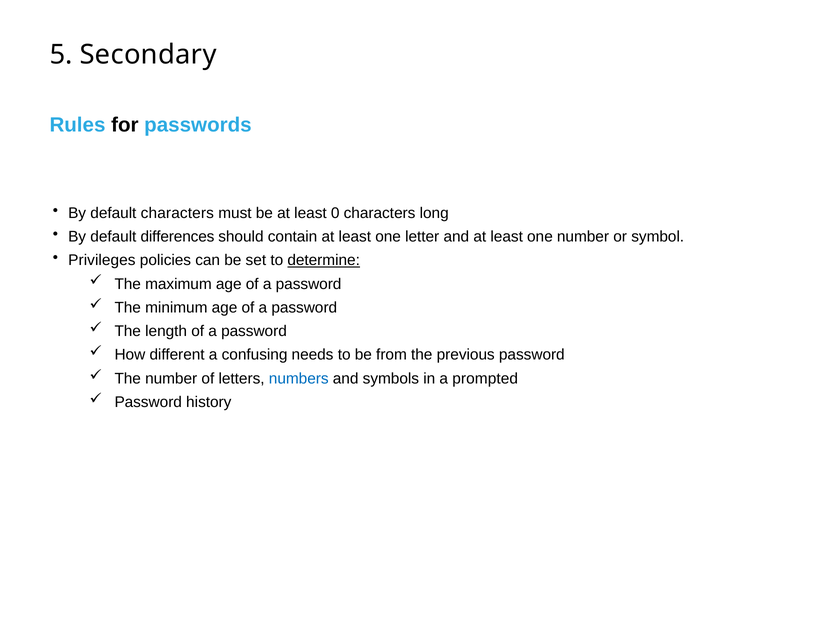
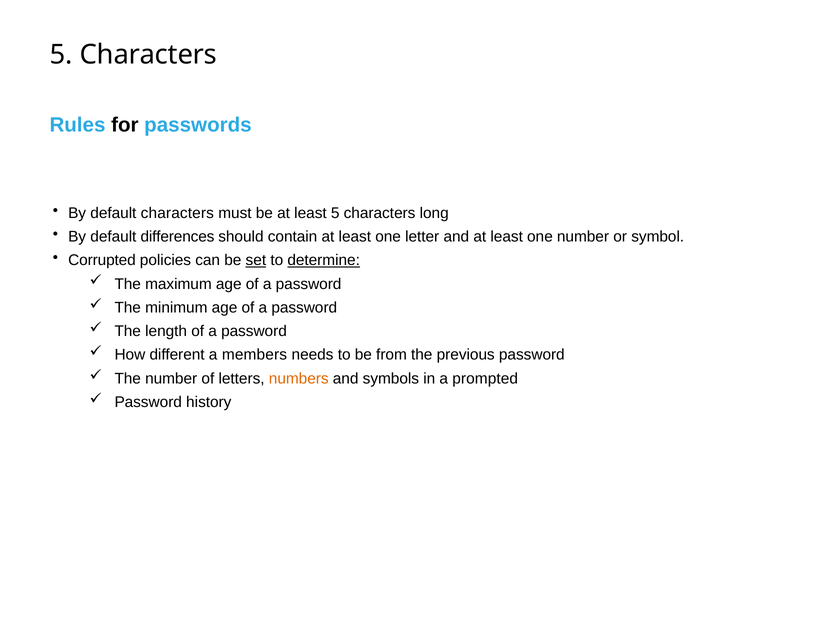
Secondary at (148, 55): Secondary -> Characters
least 0: 0 -> 5
Privileges: Privileges -> Corrupted
set underline: none -> present
confusing: confusing -> members
numbers colour: blue -> orange
